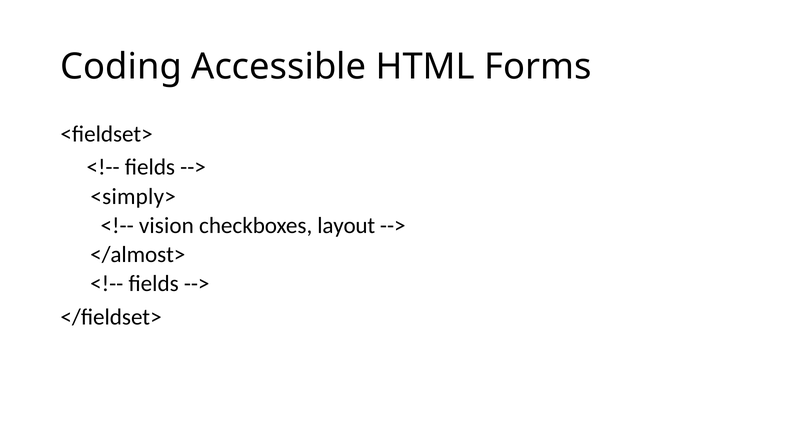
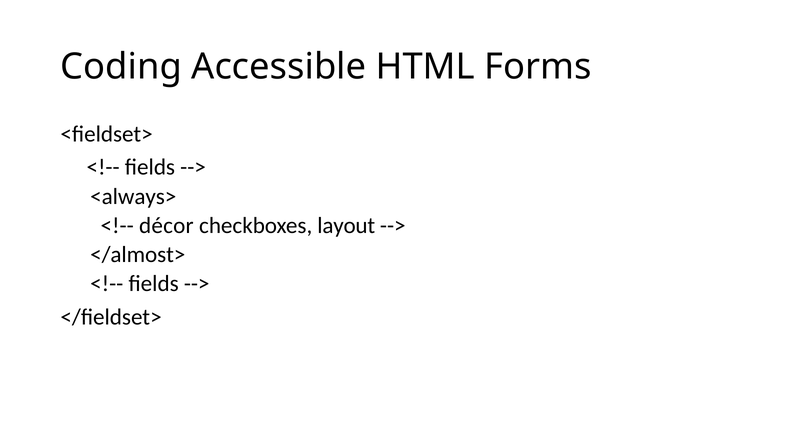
<simply>: <simply> -> <always>
vision: vision -> décor
